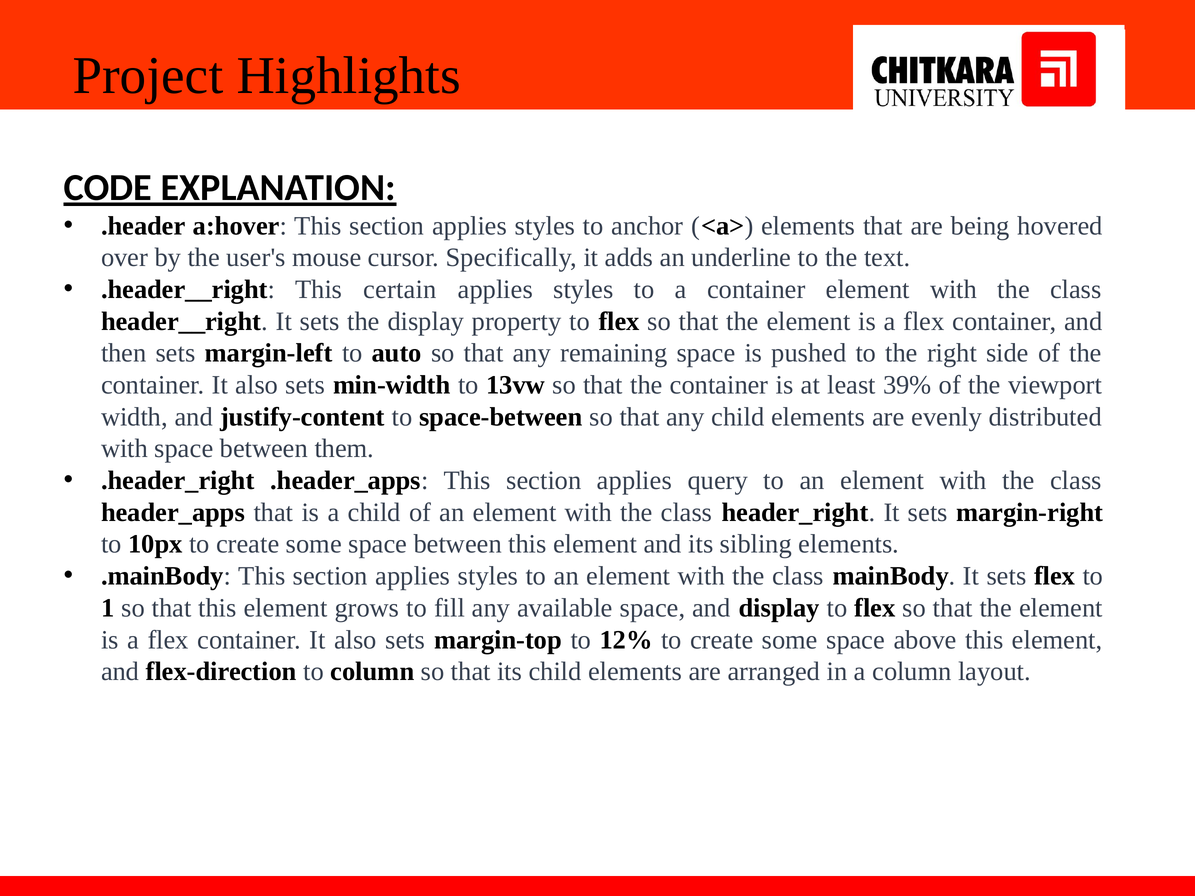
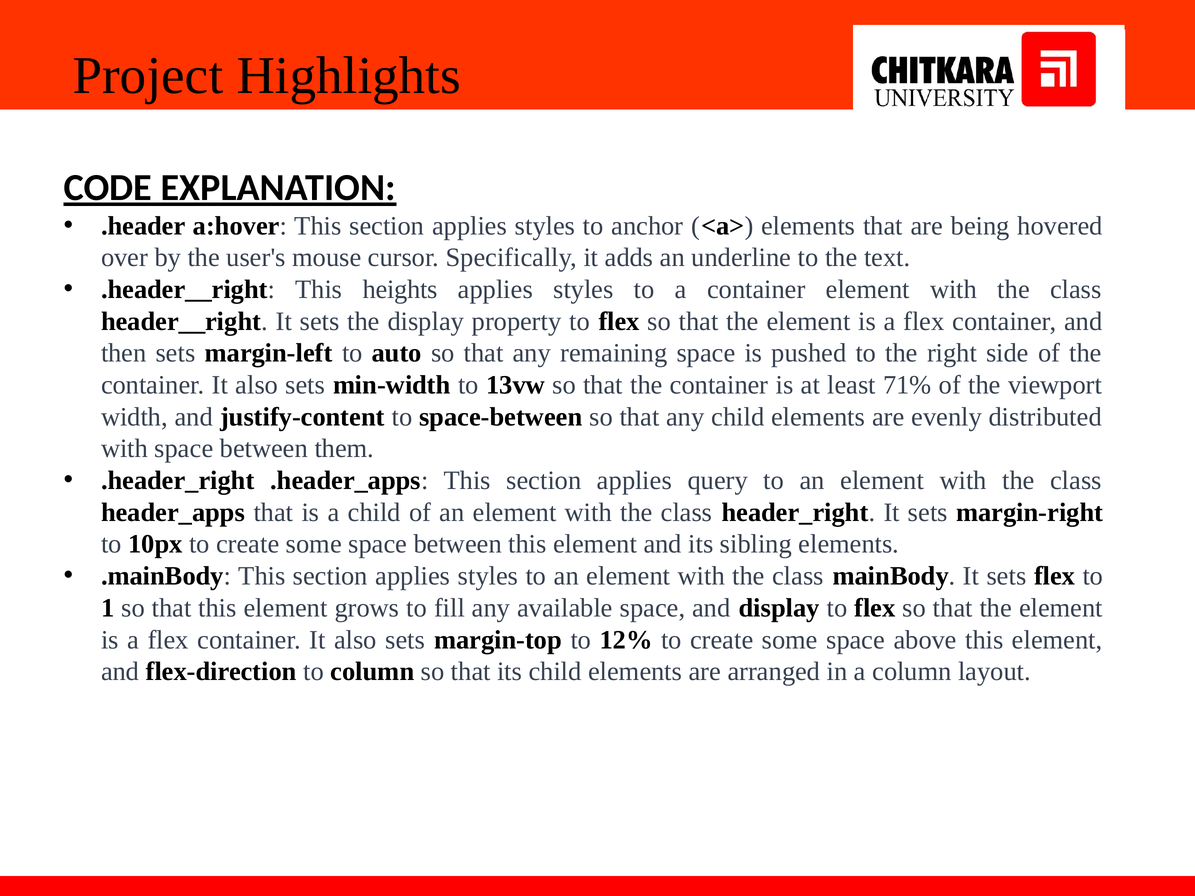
certain: certain -> heights
39%: 39% -> 71%
